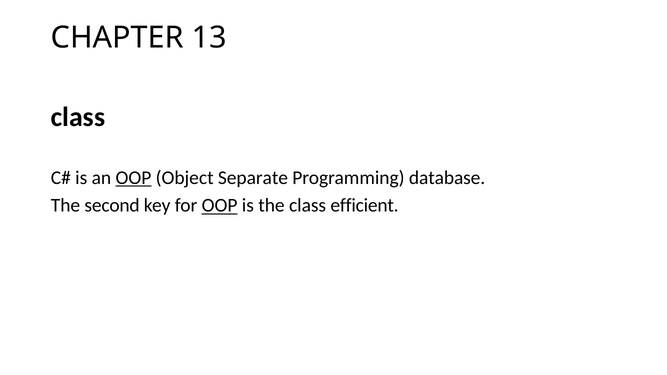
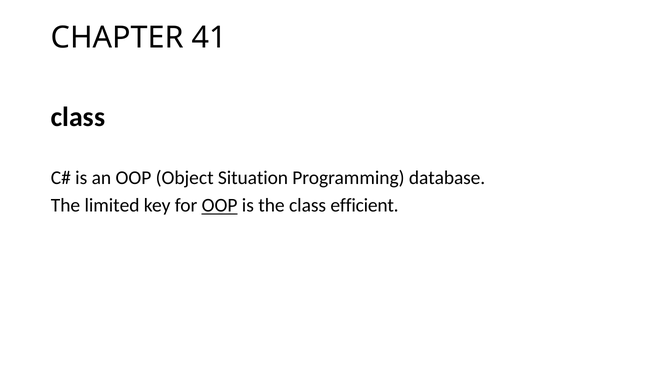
13: 13 -> 41
OOP at (133, 178) underline: present -> none
Separate: Separate -> Situation
second: second -> limited
